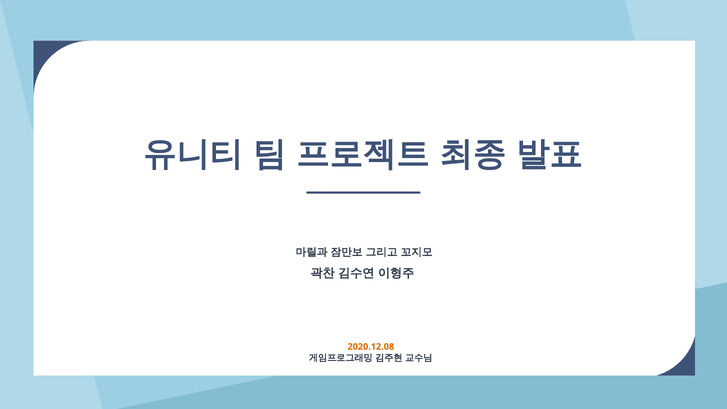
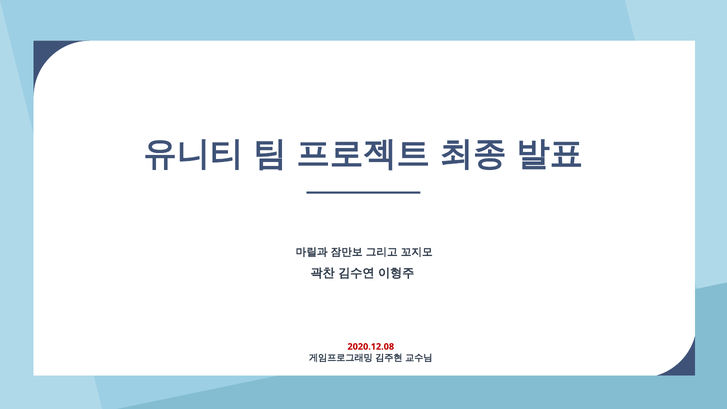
2020.12.08 colour: orange -> red
